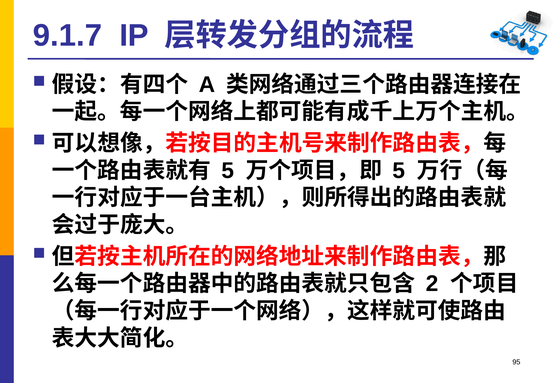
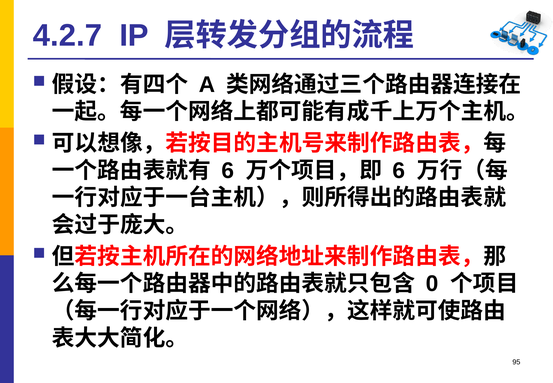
9.1.7: 9.1.7 -> 4.2.7
5 at (228, 171): 5 -> 6
5 at (399, 171): 5 -> 6
2: 2 -> 0
